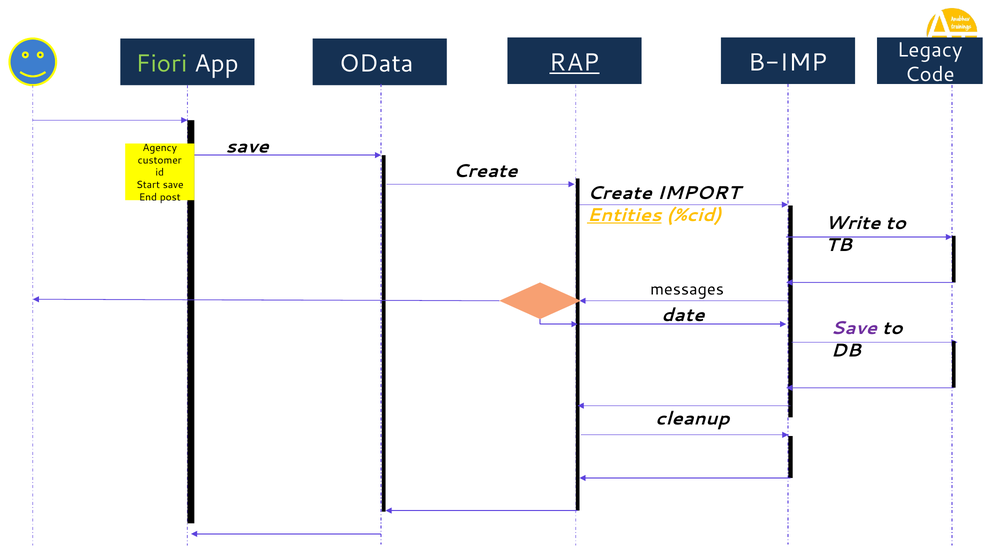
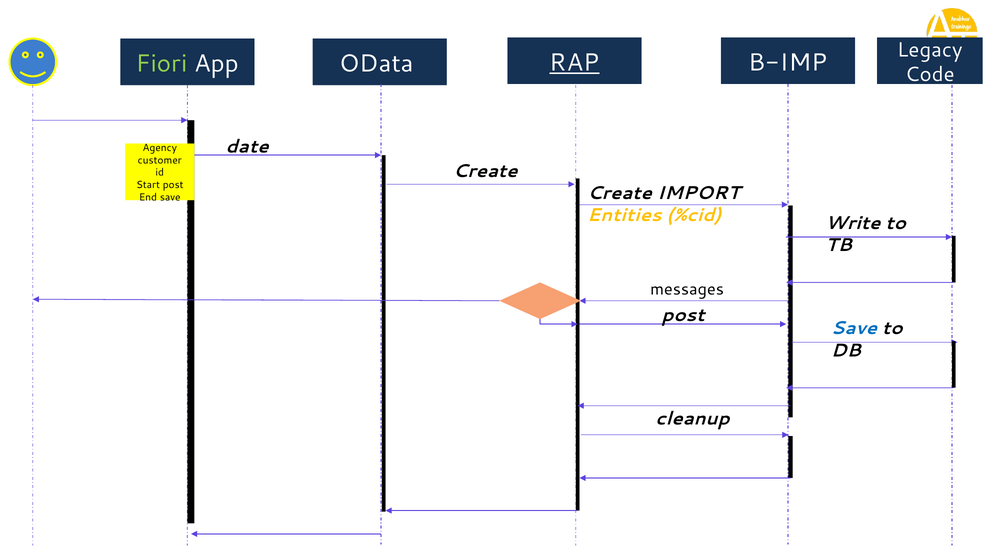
save at (247, 147): save -> date
Start save: save -> post
End post: post -> save
Entities underline: present -> none
date at (683, 315): date -> post
Save at (854, 329) colour: purple -> blue
